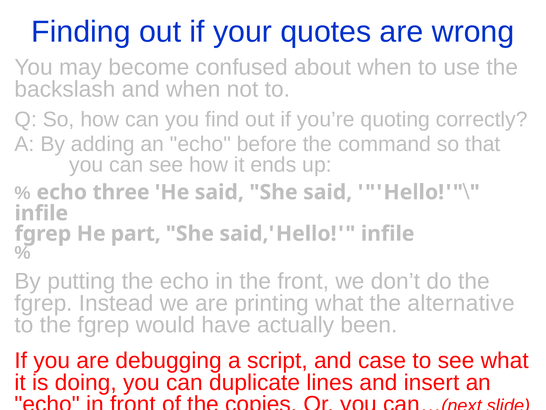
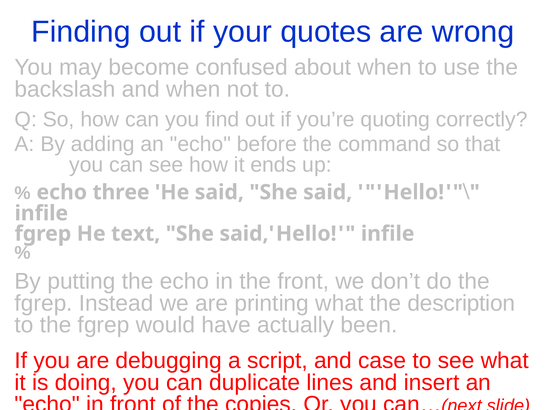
part: part -> text
alternative: alternative -> description
